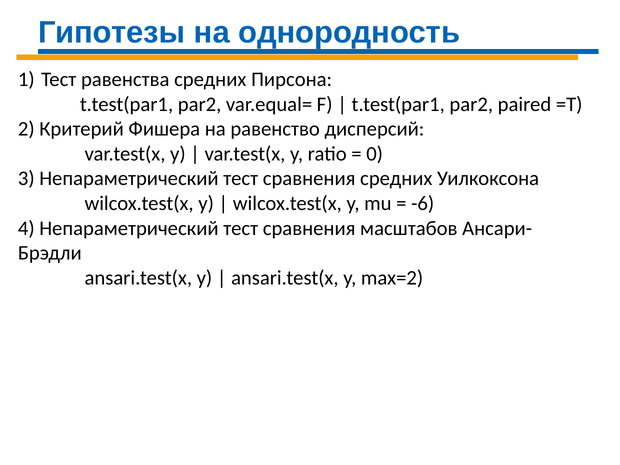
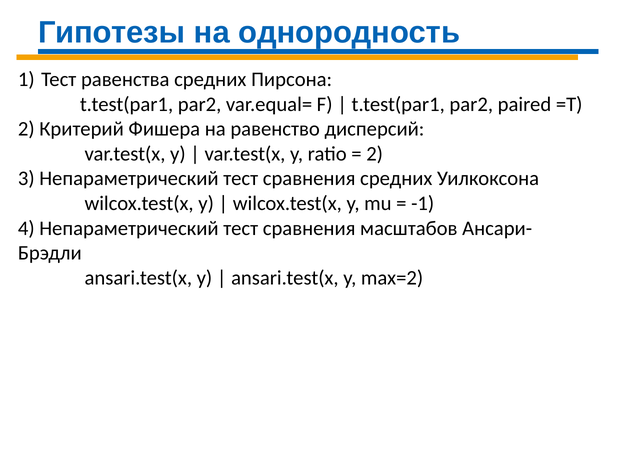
0 at (375, 154): 0 -> 2
-6: -6 -> -1
